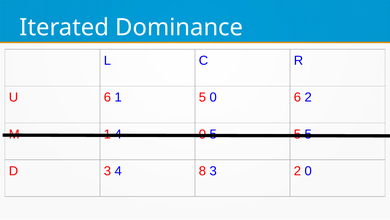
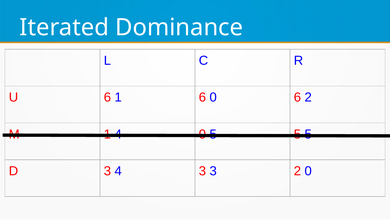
1 5: 5 -> 6
4 8: 8 -> 3
